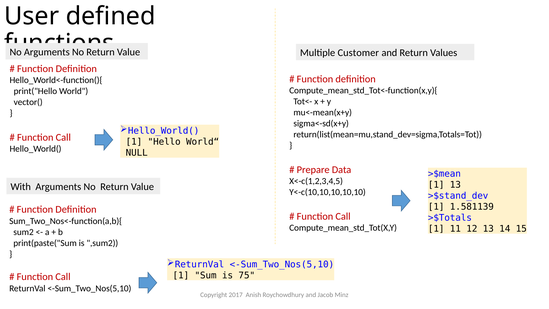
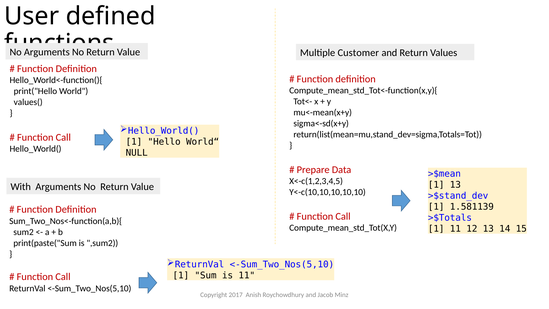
vector(: vector( -> values(
is 75: 75 -> 11
